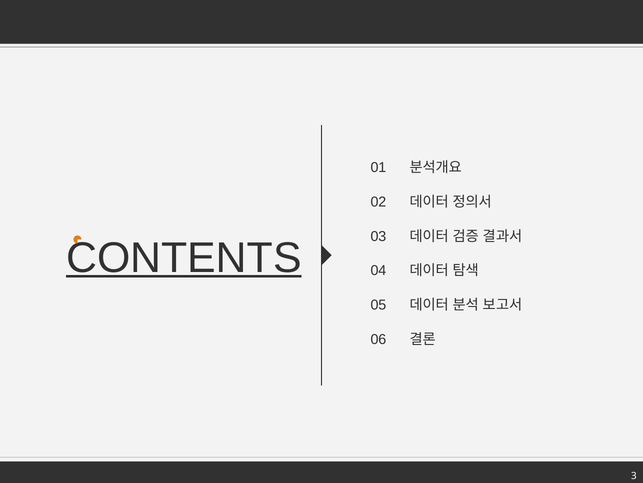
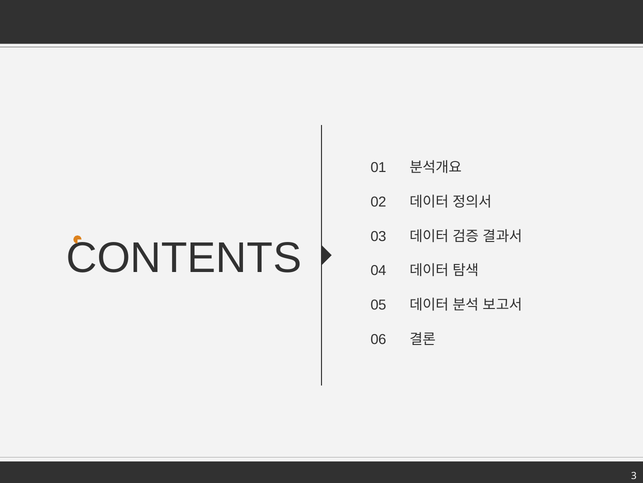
CONTENTS underline: present -> none
